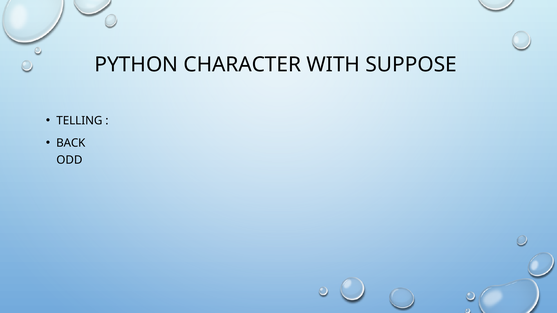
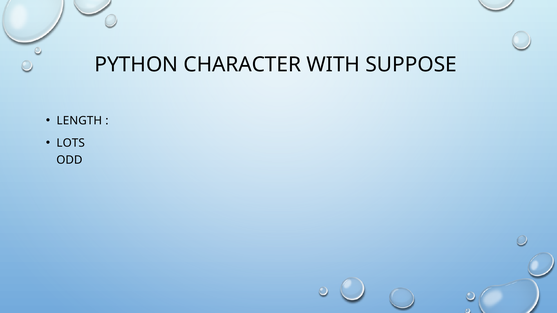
TELLING: TELLING -> LENGTH
BACK: BACK -> LOTS
